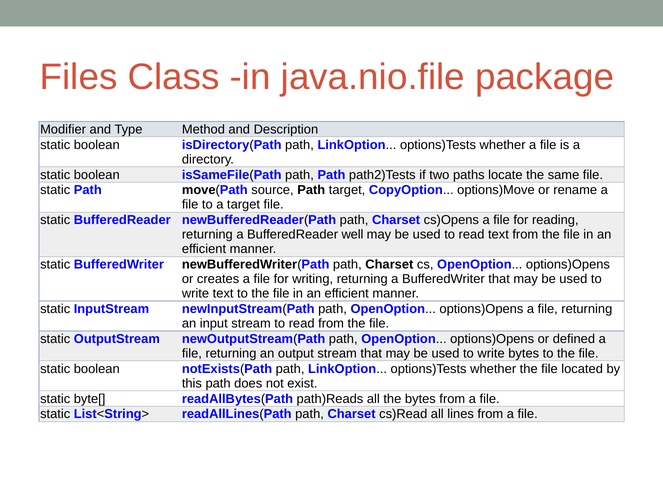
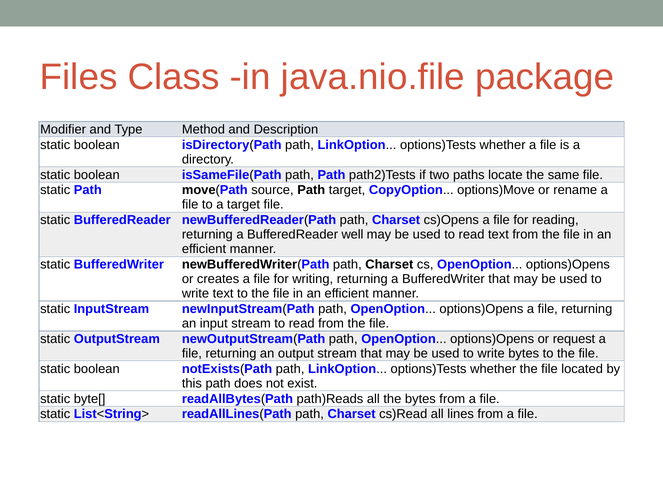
defined: defined -> request
